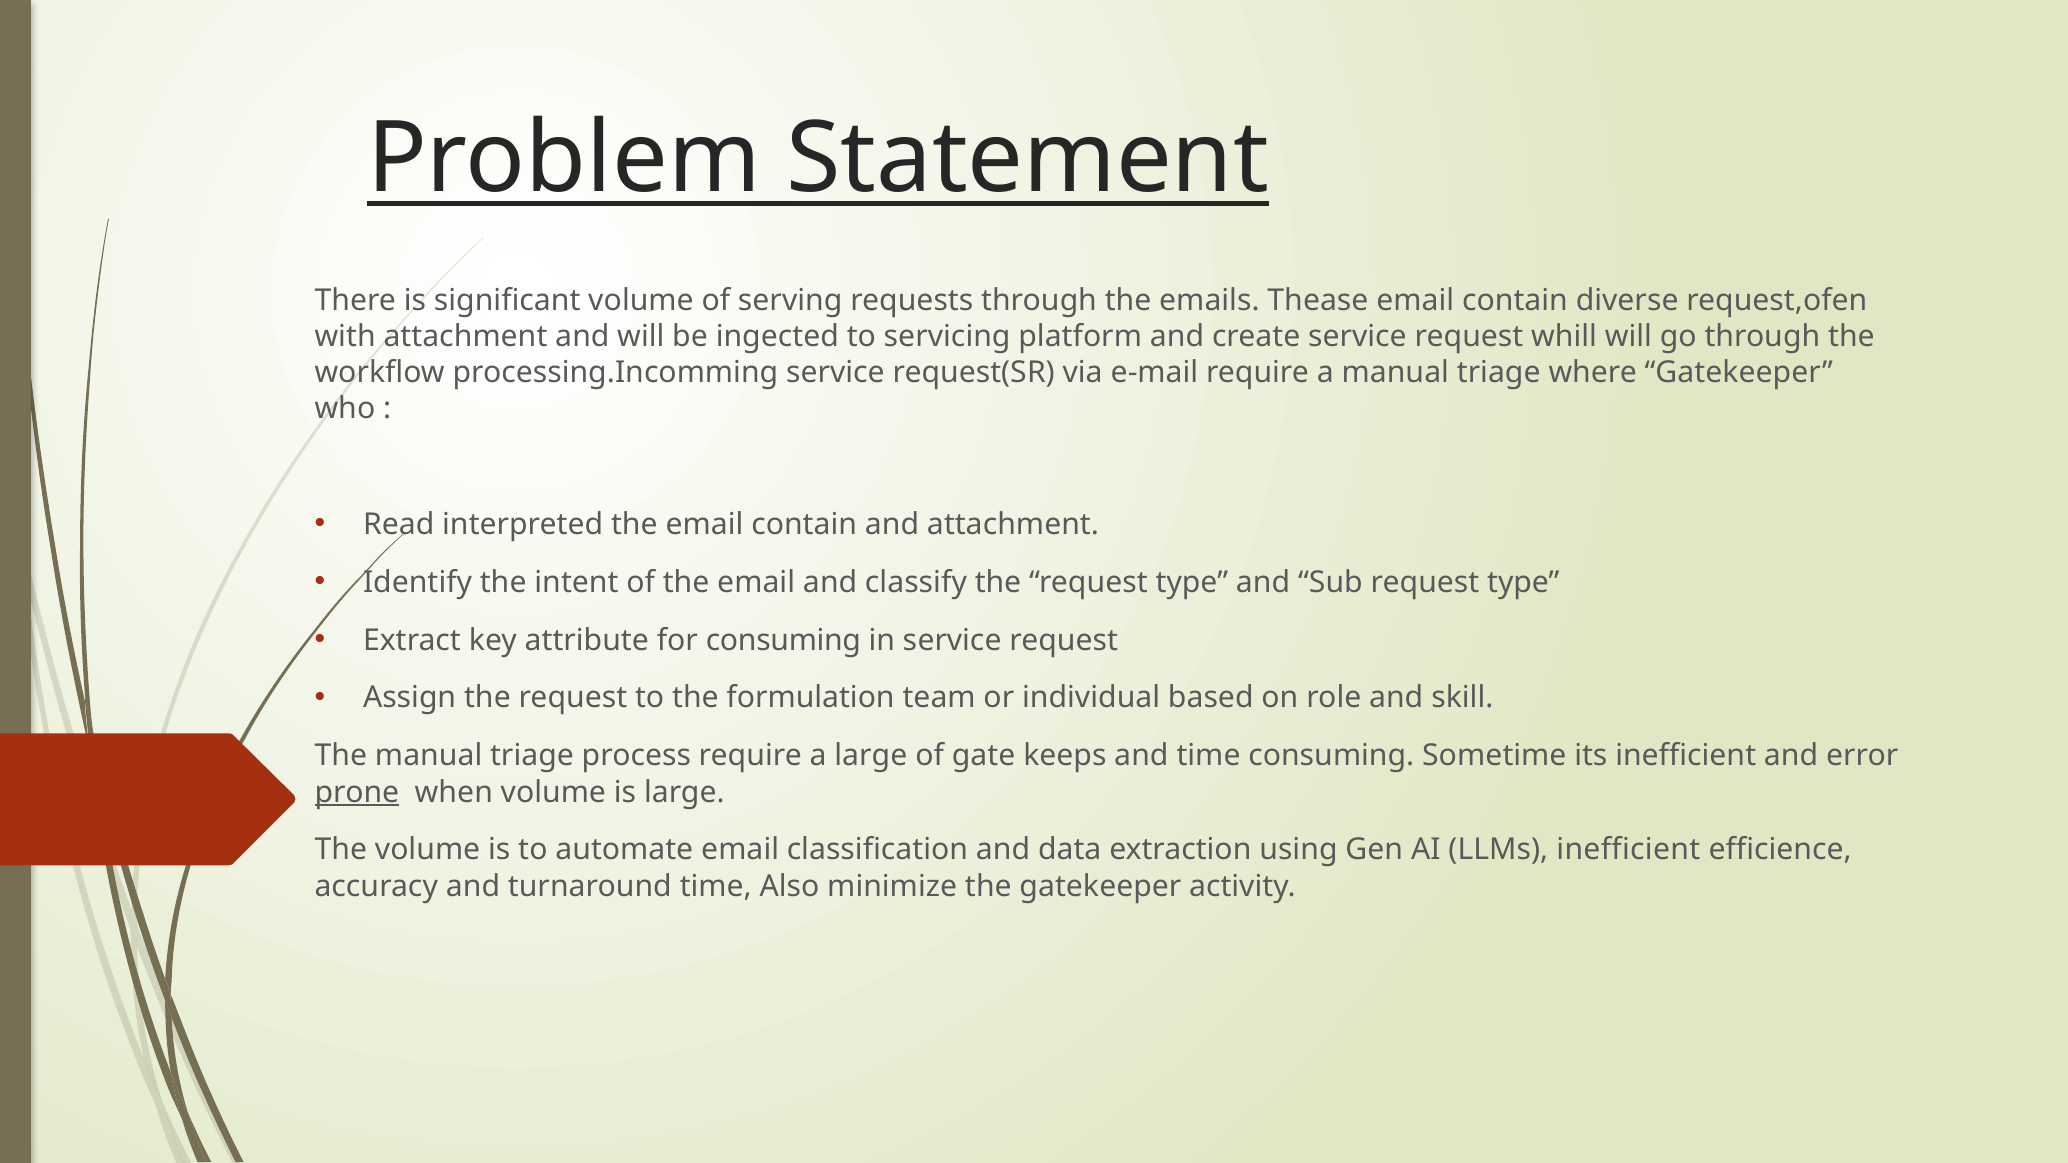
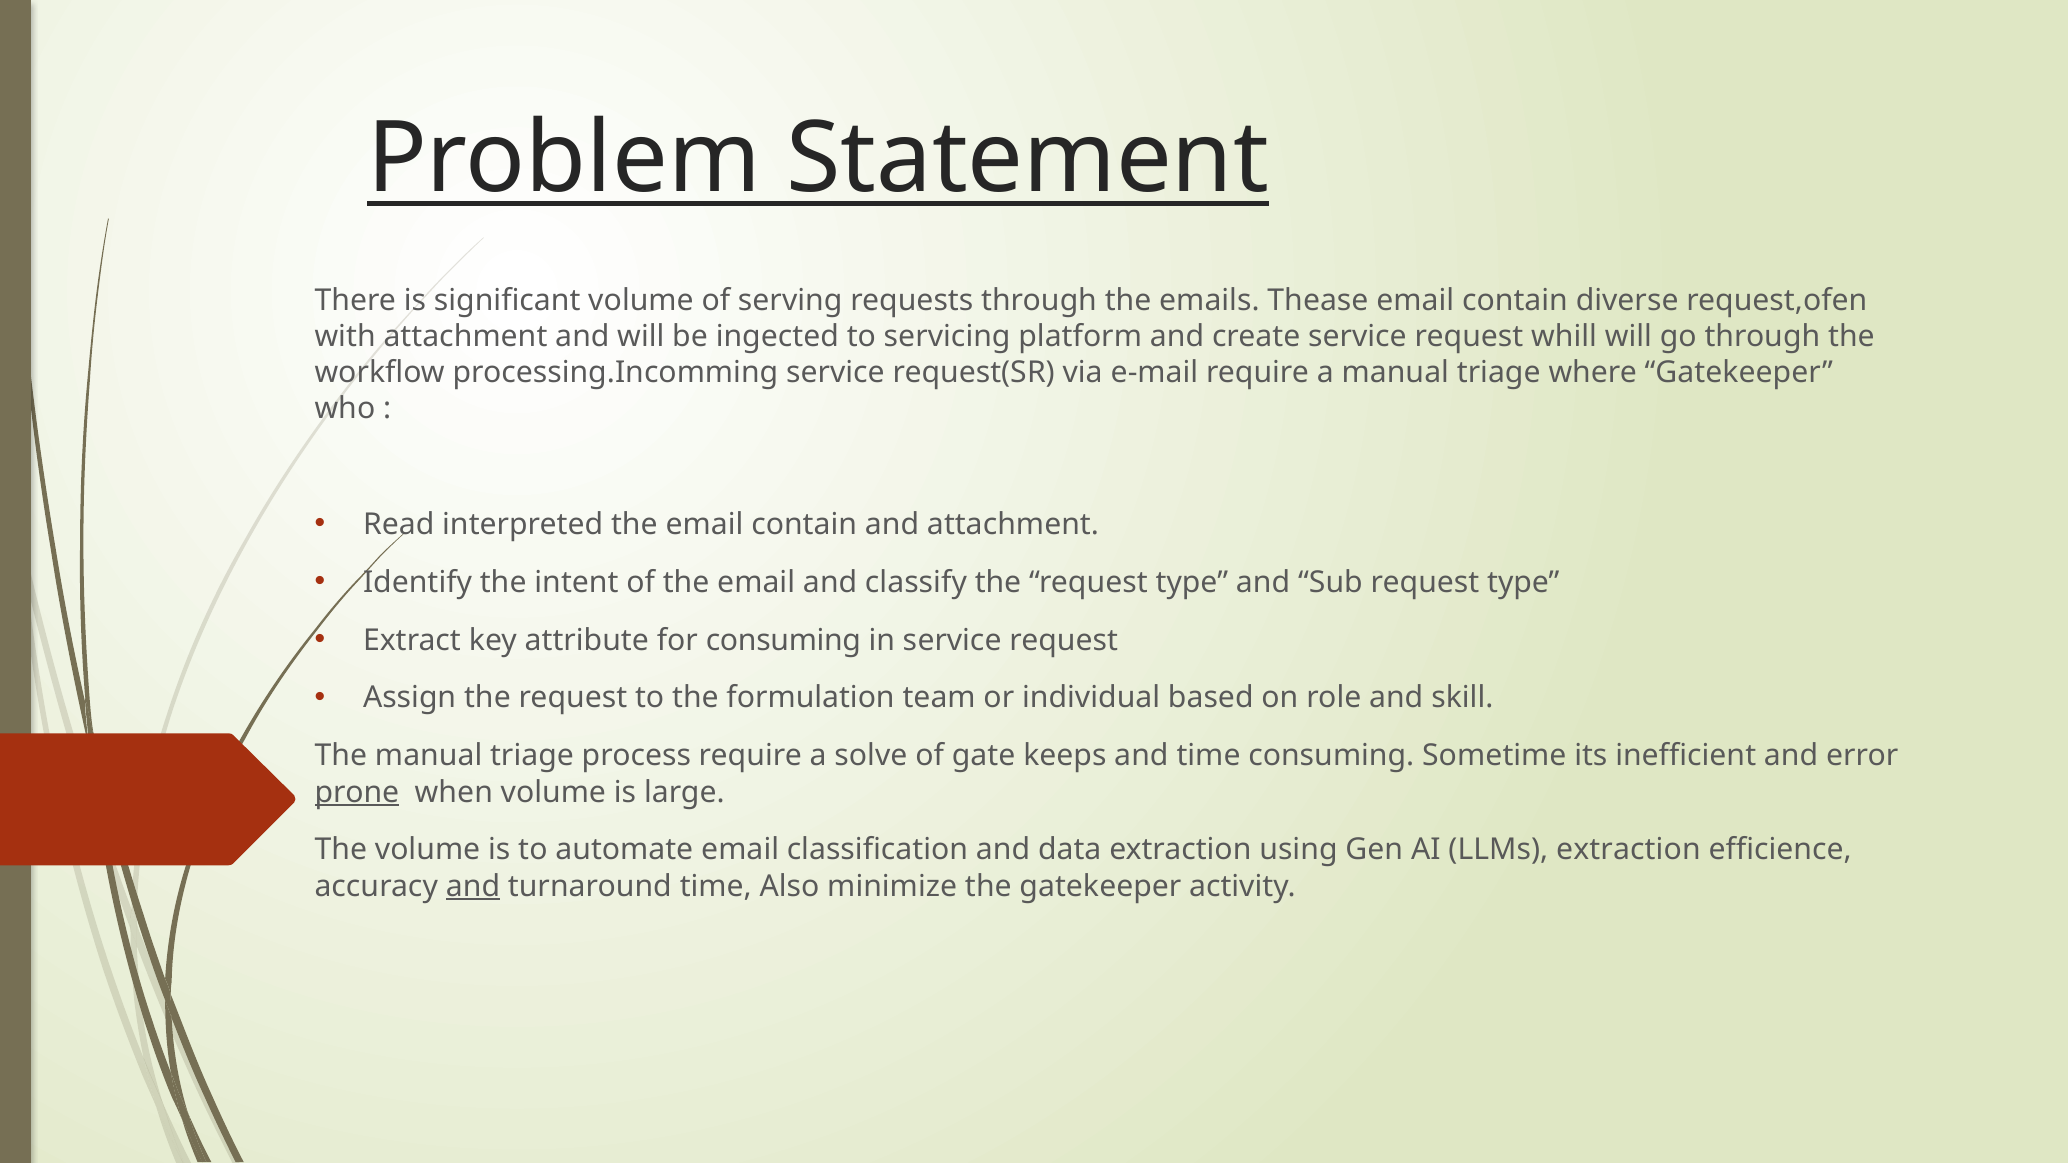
a large: large -> solve
LLMs inefficient: inefficient -> extraction
and at (473, 886) underline: none -> present
